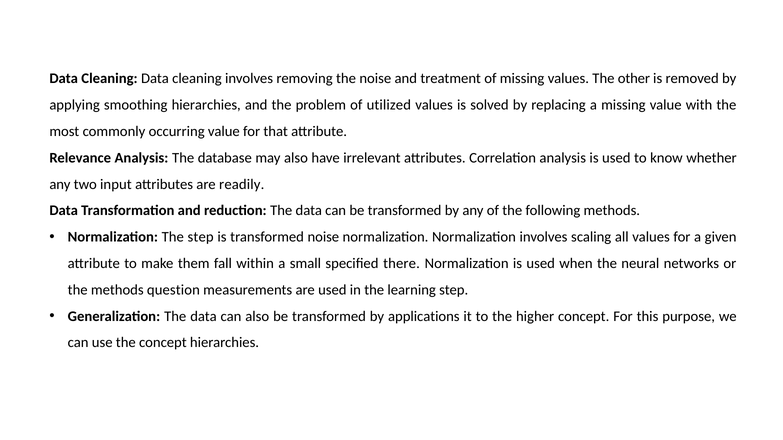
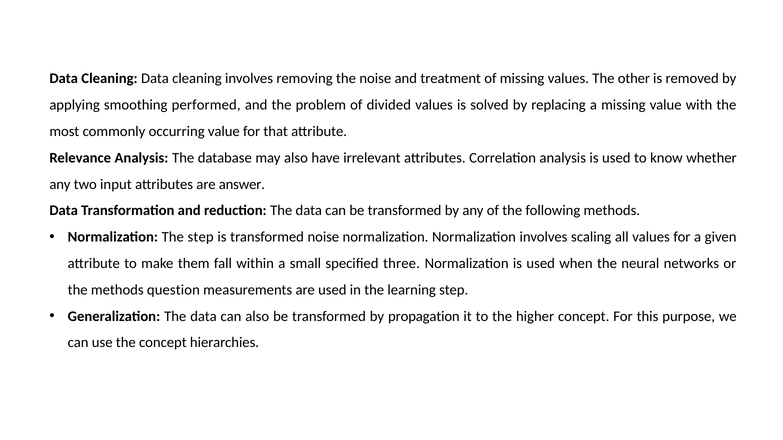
smoothing hierarchies: hierarchies -> performed
utilized: utilized -> divided
readily: readily -> answer
there: there -> three
applications: applications -> propagation
